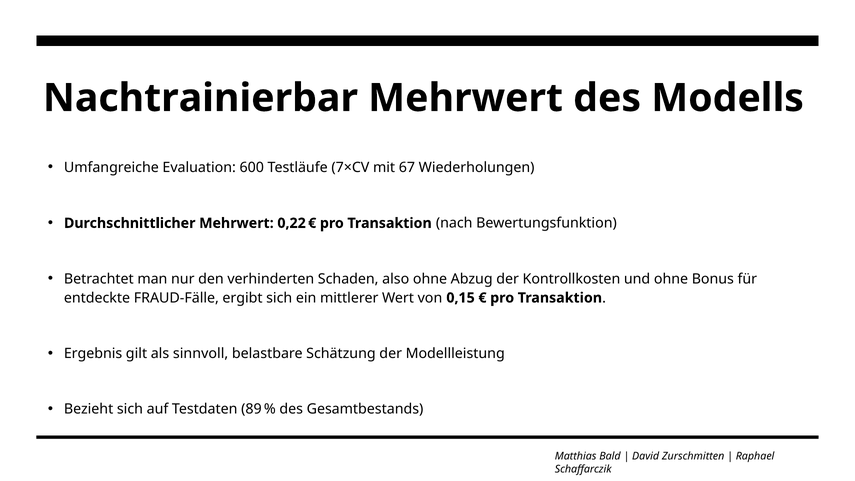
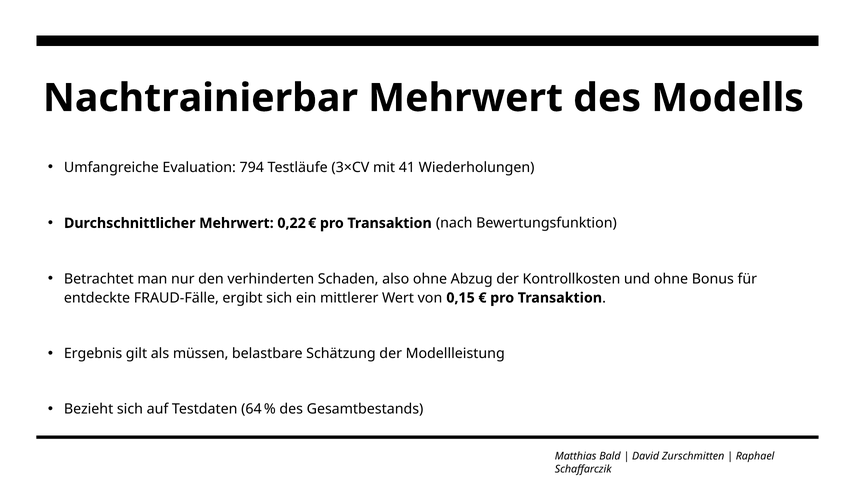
600: 600 -> 794
7×CV: 7×CV -> 3×CV
67: 67 -> 41
sinnvoll: sinnvoll -> müssen
89: 89 -> 64
